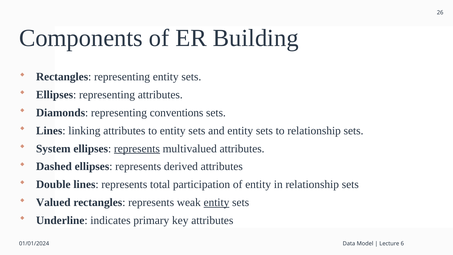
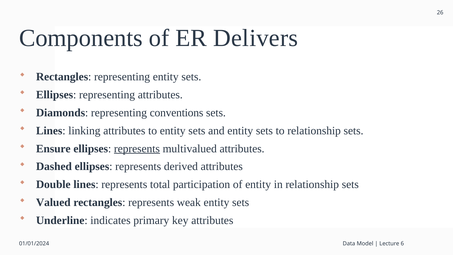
Building: Building -> Delivers
System: System -> Ensure
entity at (216, 202) underline: present -> none
